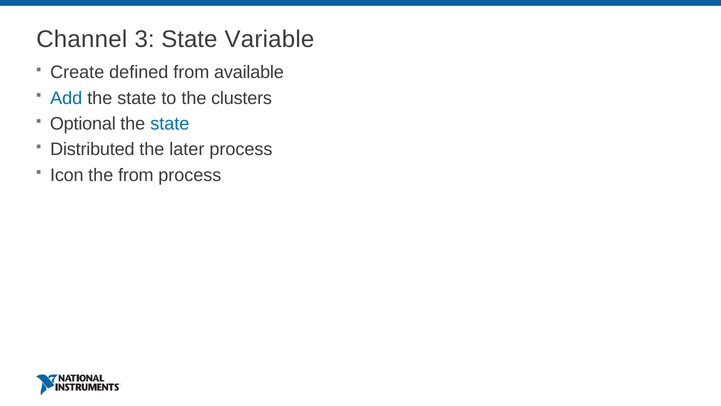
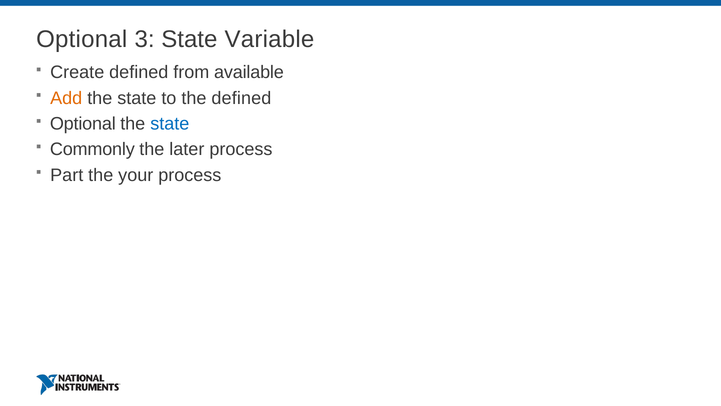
Channel at (82, 40): Channel -> Optional
Add colour: blue -> orange
the clusters: clusters -> defined
Distributed: Distributed -> Commonly
Icon: Icon -> Part
the from: from -> your
